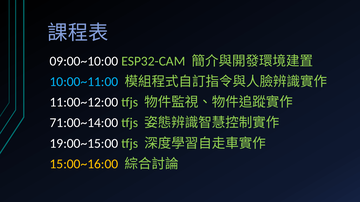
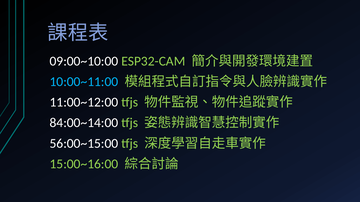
71:00~14:00: 71:00~14:00 -> 84:00~14:00
19:00~15:00: 19:00~15:00 -> 56:00~15:00
15:00~16:00 colour: yellow -> light green
